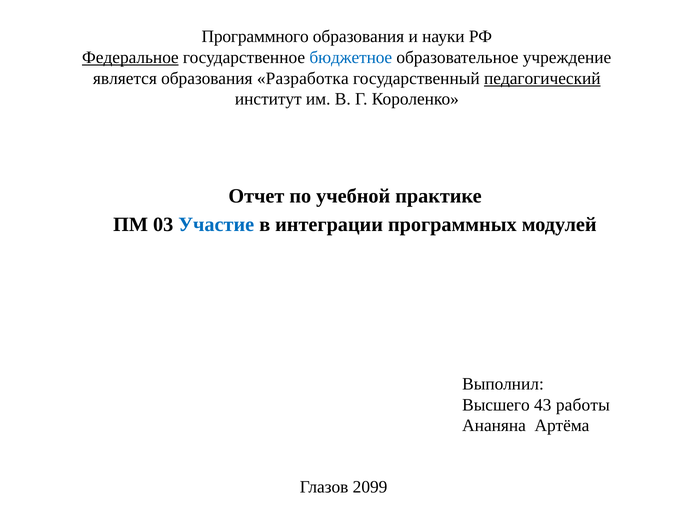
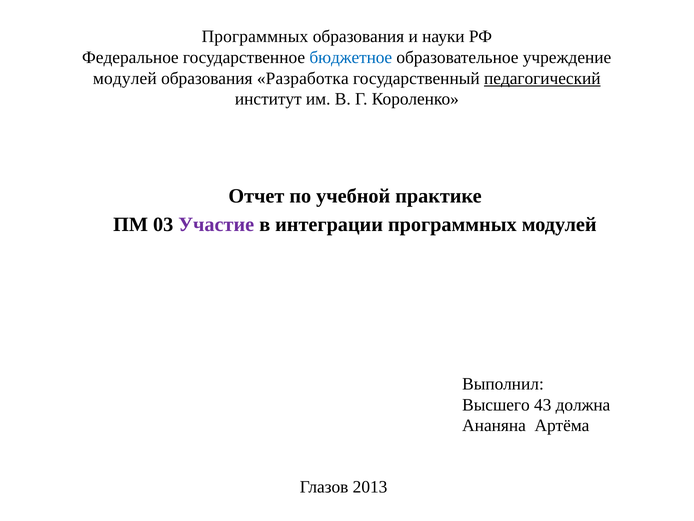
Программного at (255, 37): Программного -> Программных
Федеральное underline: present -> none
является at (125, 78): является -> модулей
Участие colour: blue -> purple
работы: работы -> должна
2099: 2099 -> 2013
